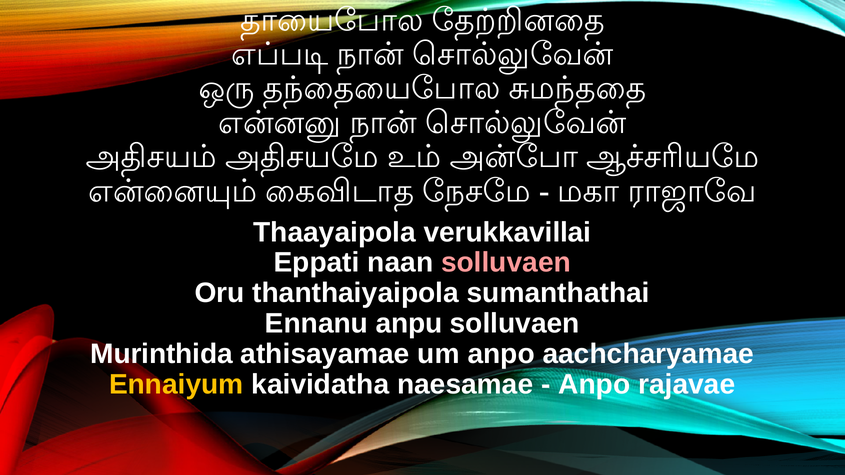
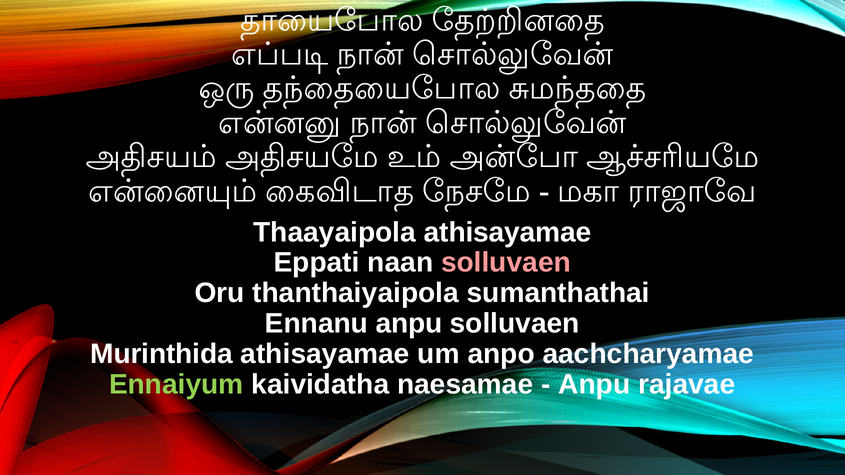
Thaayaipola verukkavillai: verukkavillai -> athisayamae
Ennaiyum colour: yellow -> light green
Anpo at (594, 385): Anpo -> Anpu
